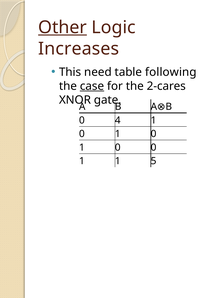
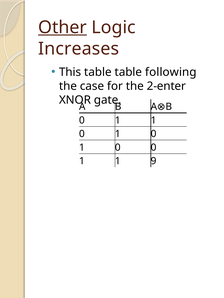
This need: need -> table
case underline: present -> none
2-cares: 2-cares -> 2-enter
4 at (118, 121): 4 -> 1
5: 5 -> 9
